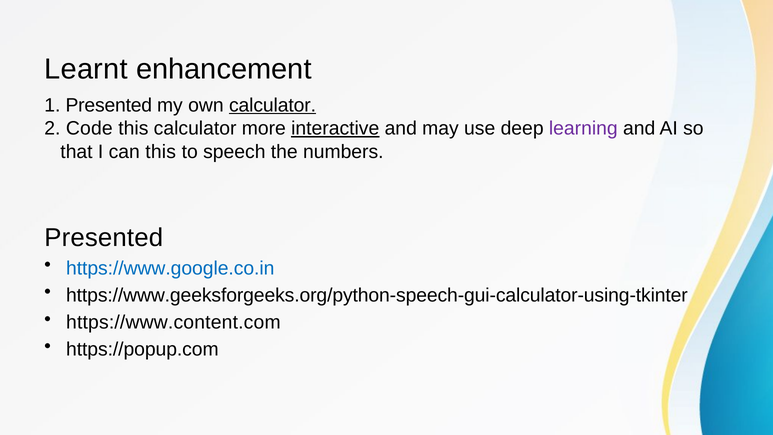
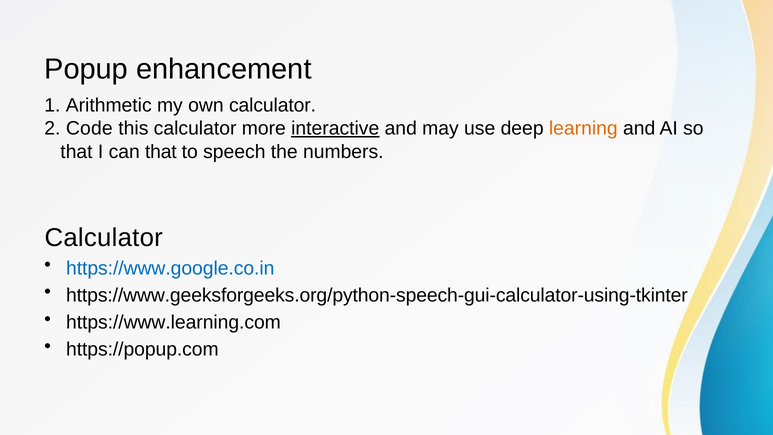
Learnt: Learnt -> Popup
1 Presented: Presented -> Arithmetic
calculator at (273, 105) underline: present -> none
learning colour: purple -> orange
can this: this -> that
Presented at (104, 238): Presented -> Calculator
https://www.content.com: https://www.content.com -> https://www.learning.com
